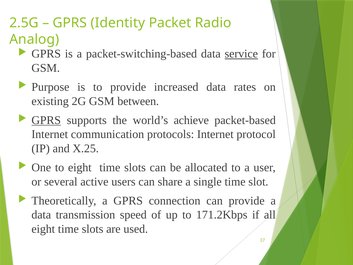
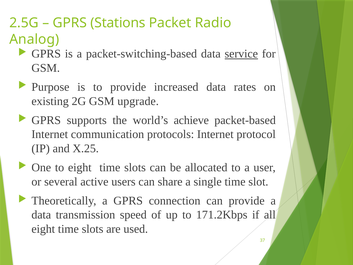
Identity: Identity -> Stations
between: between -> upgrade
GPRS at (46, 120) underline: present -> none
